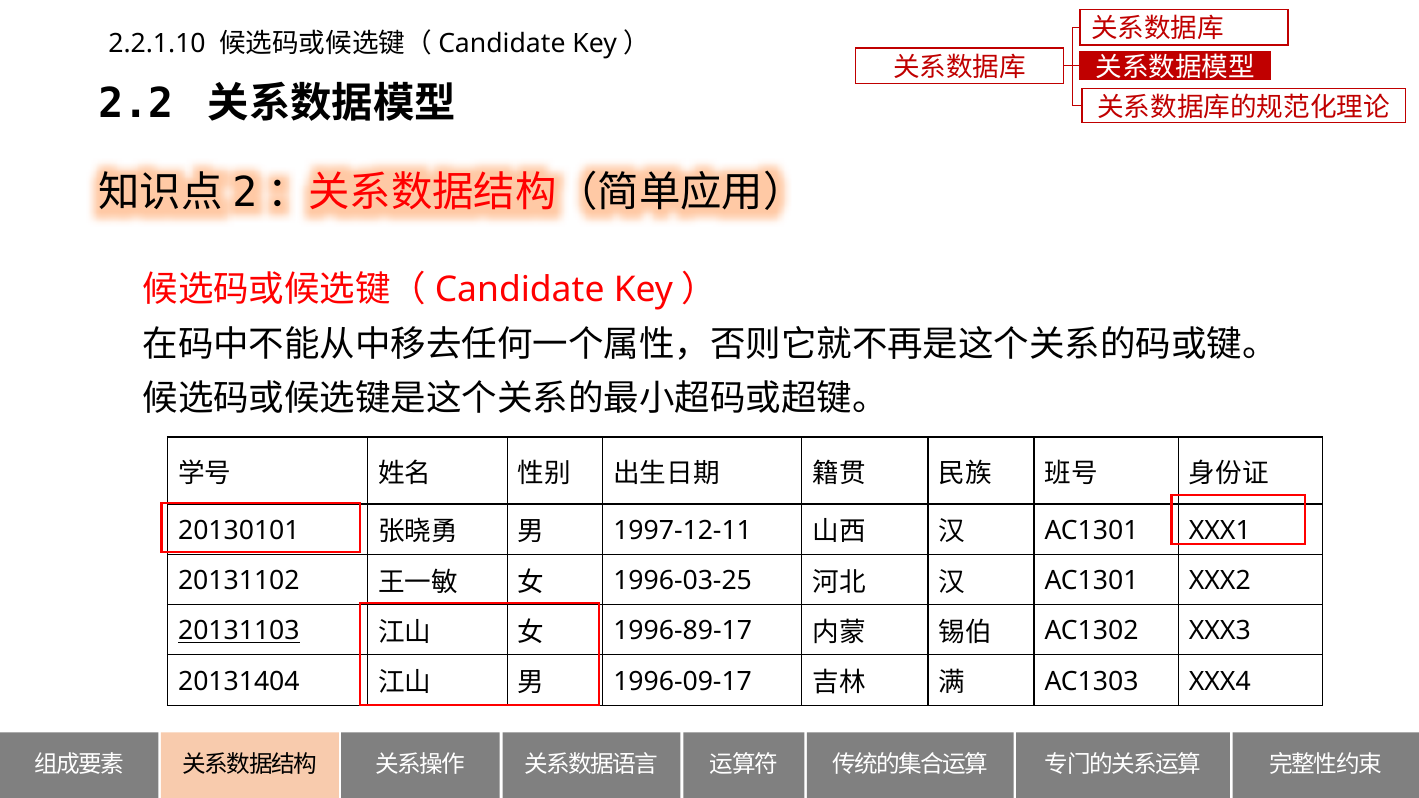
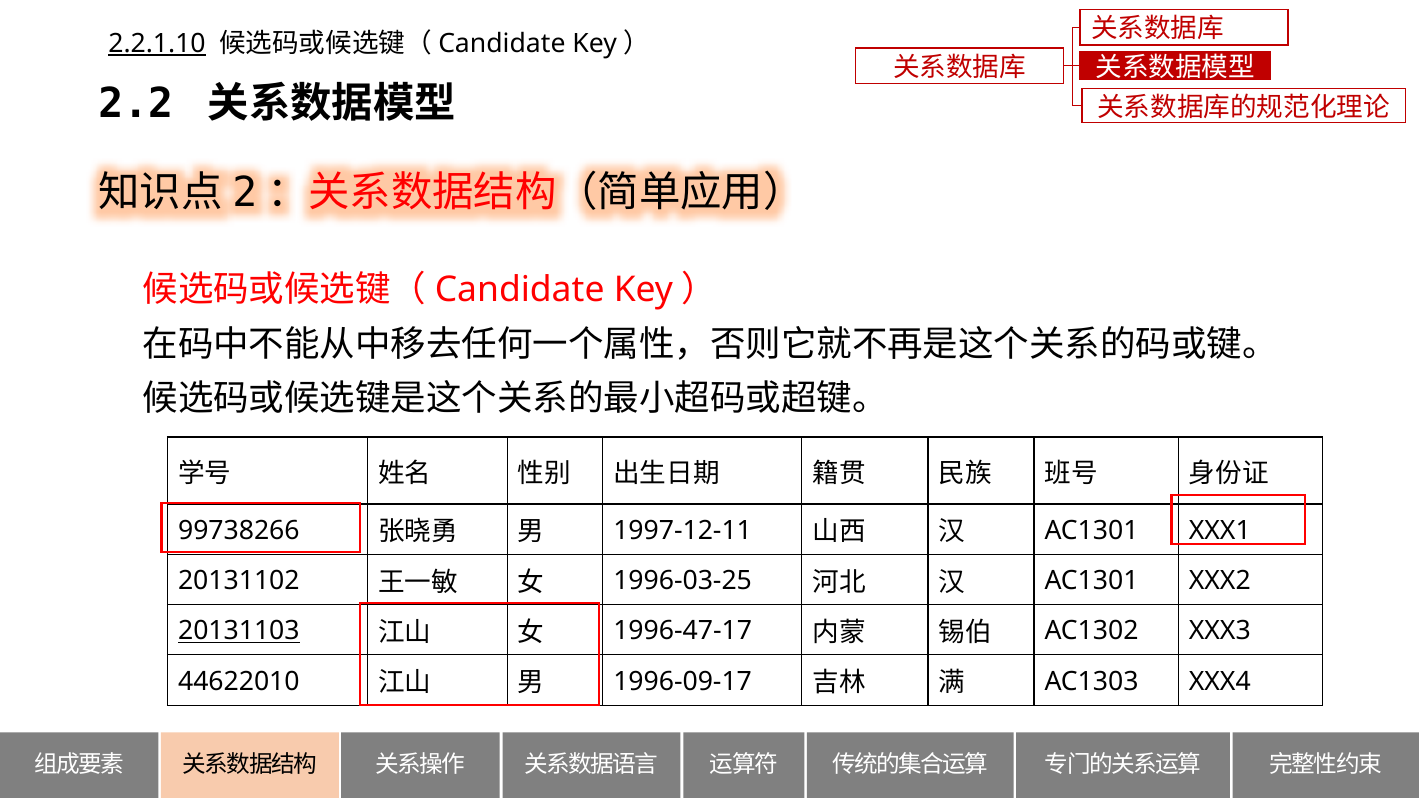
2.2.1.10 underline: none -> present
20130101: 20130101 -> 99738266
1996-89-17: 1996-89-17 -> 1996-47-17
20131404: 20131404 -> 44622010
